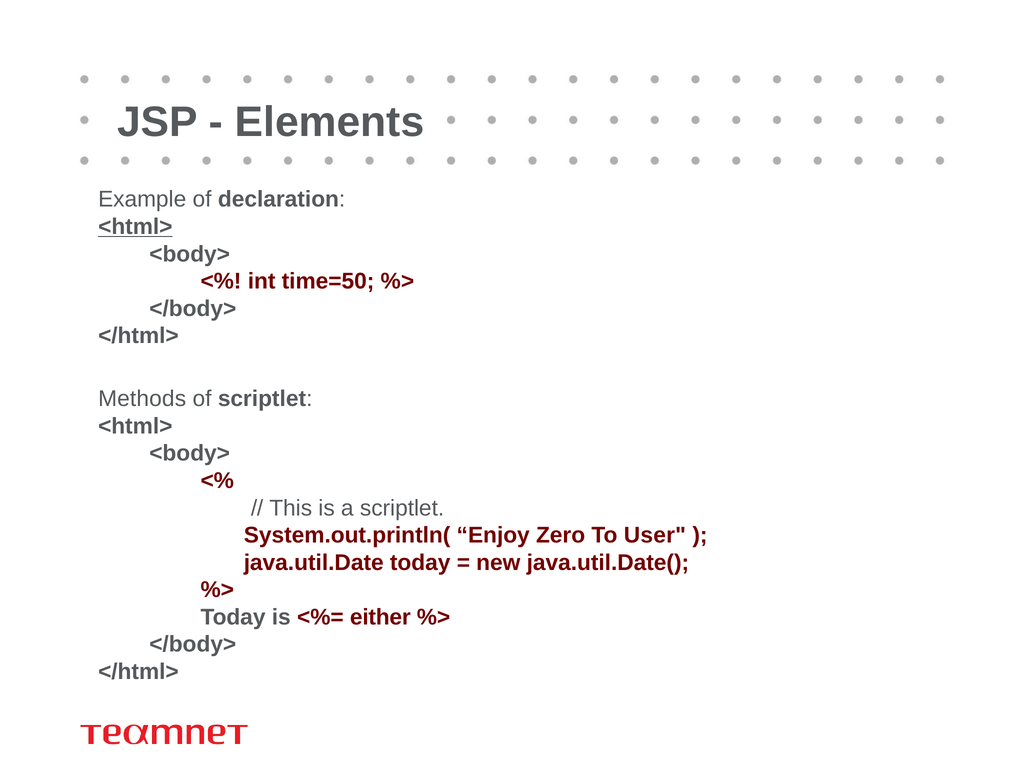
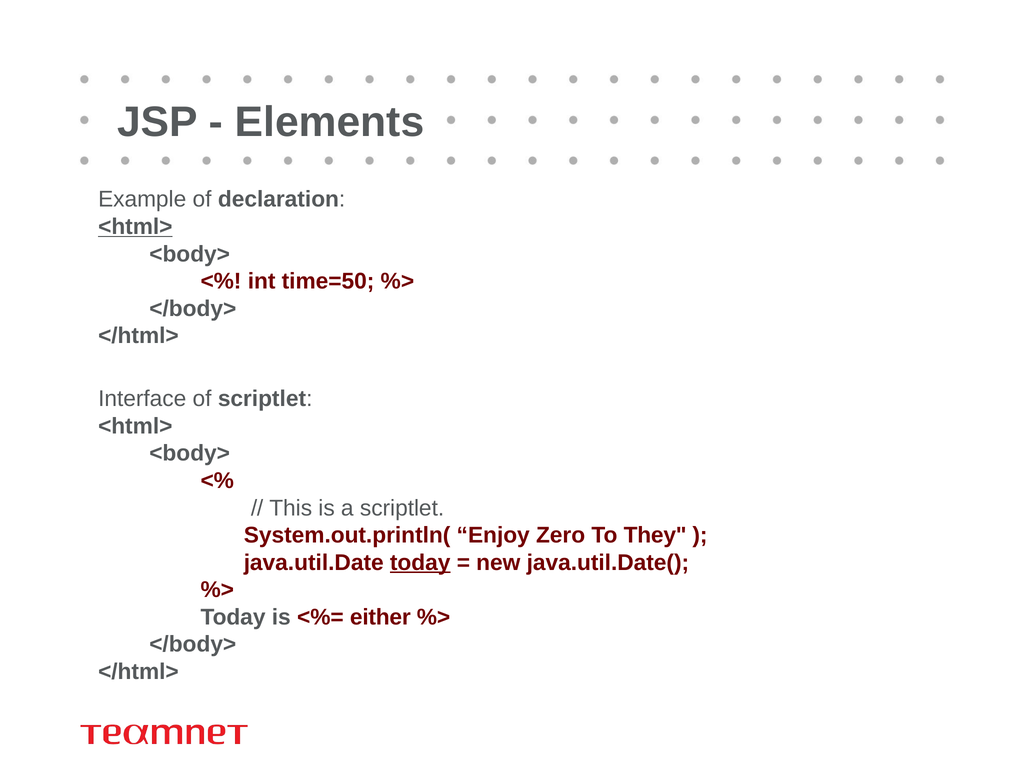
Methods: Methods -> Interface
User: User -> They
today at (420, 563) underline: none -> present
